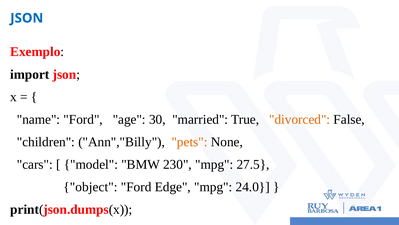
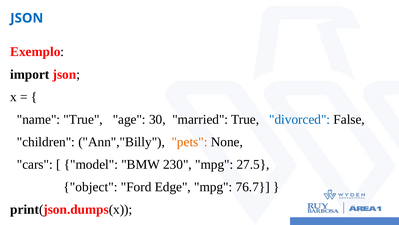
name Ford: Ford -> True
divorced colour: orange -> blue
24.0: 24.0 -> 76.7
